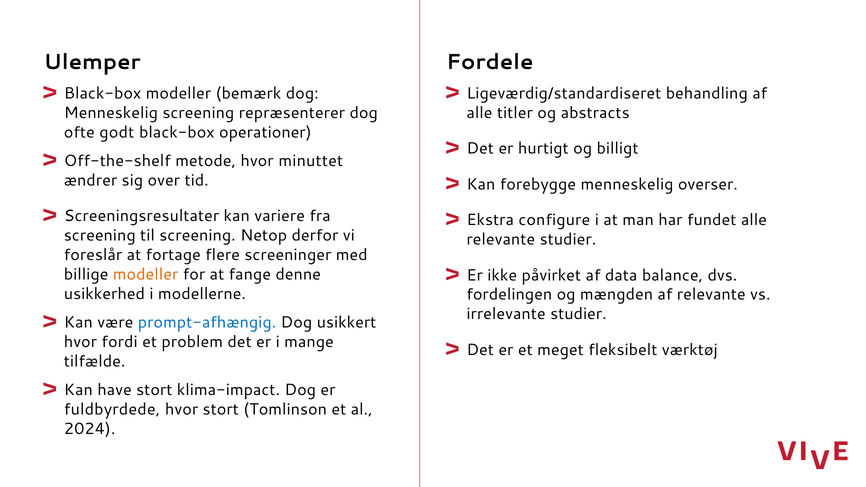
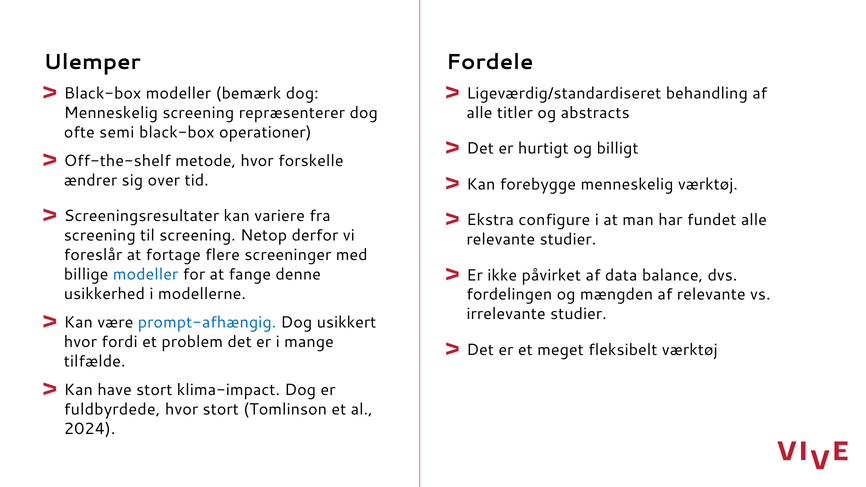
godt: godt -> semi
minuttet: minuttet -> forskelle
menneskelig overser: overser -> værktøj
modeller at (146, 275) colour: orange -> blue
